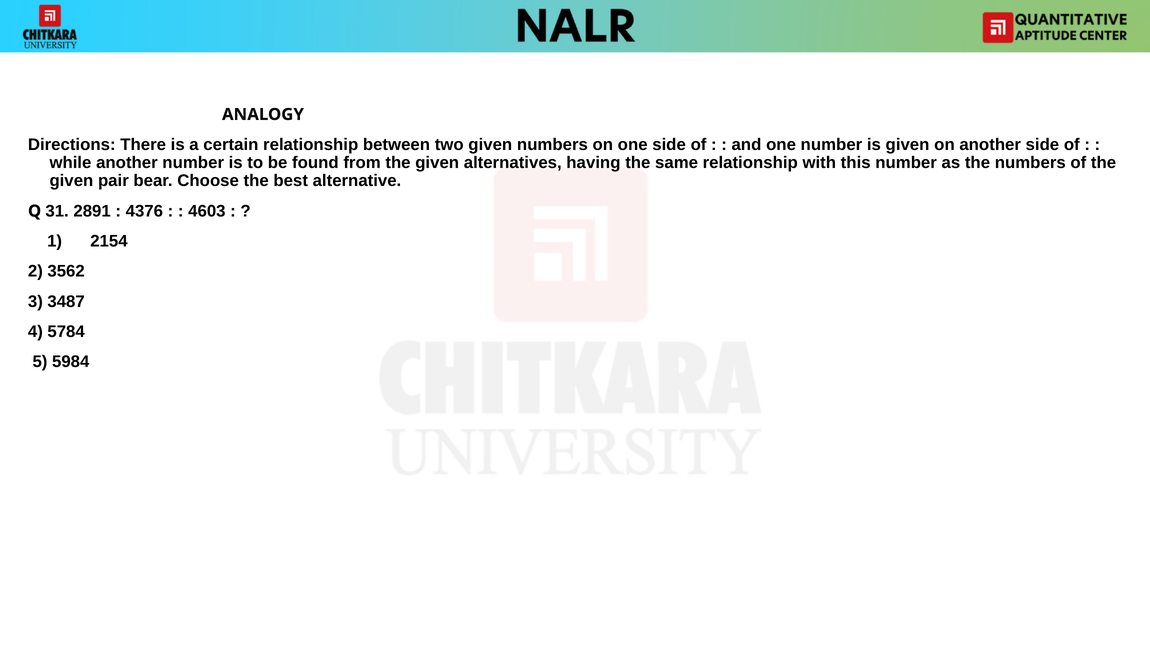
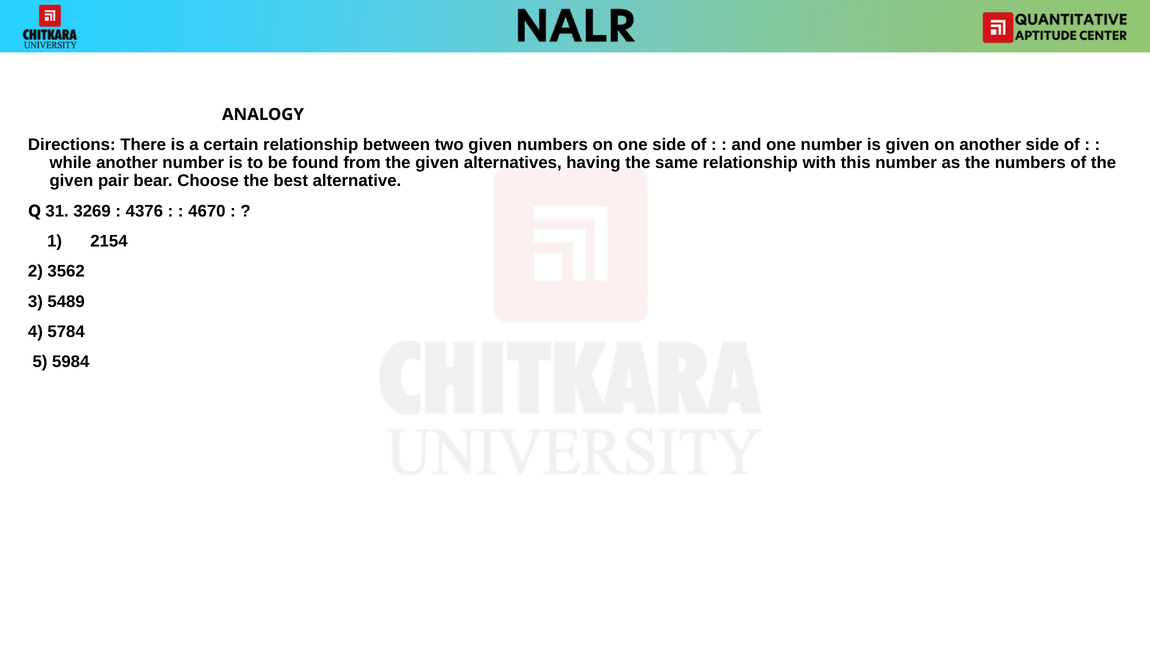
2891: 2891 -> 3269
4603: 4603 -> 4670
3487: 3487 -> 5489
